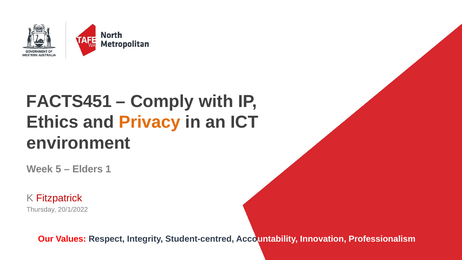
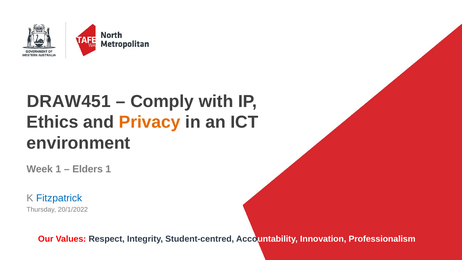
FACTS451: FACTS451 -> DRAW451
Week 5: 5 -> 1
Fitzpatrick colour: red -> blue
